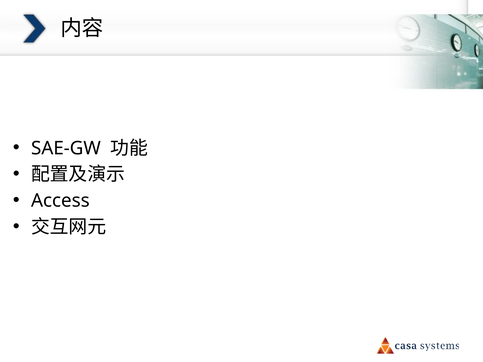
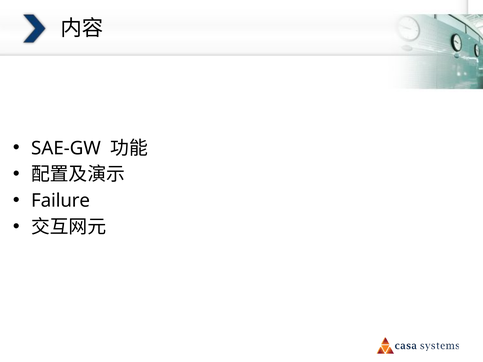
Access: Access -> Failure
